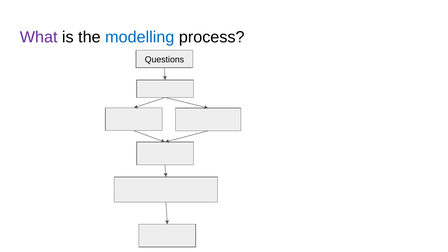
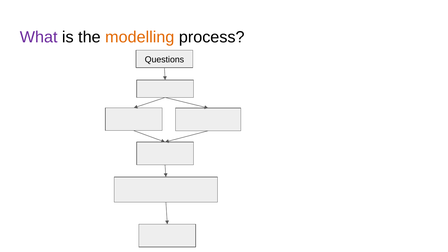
modelling colour: blue -> orange
